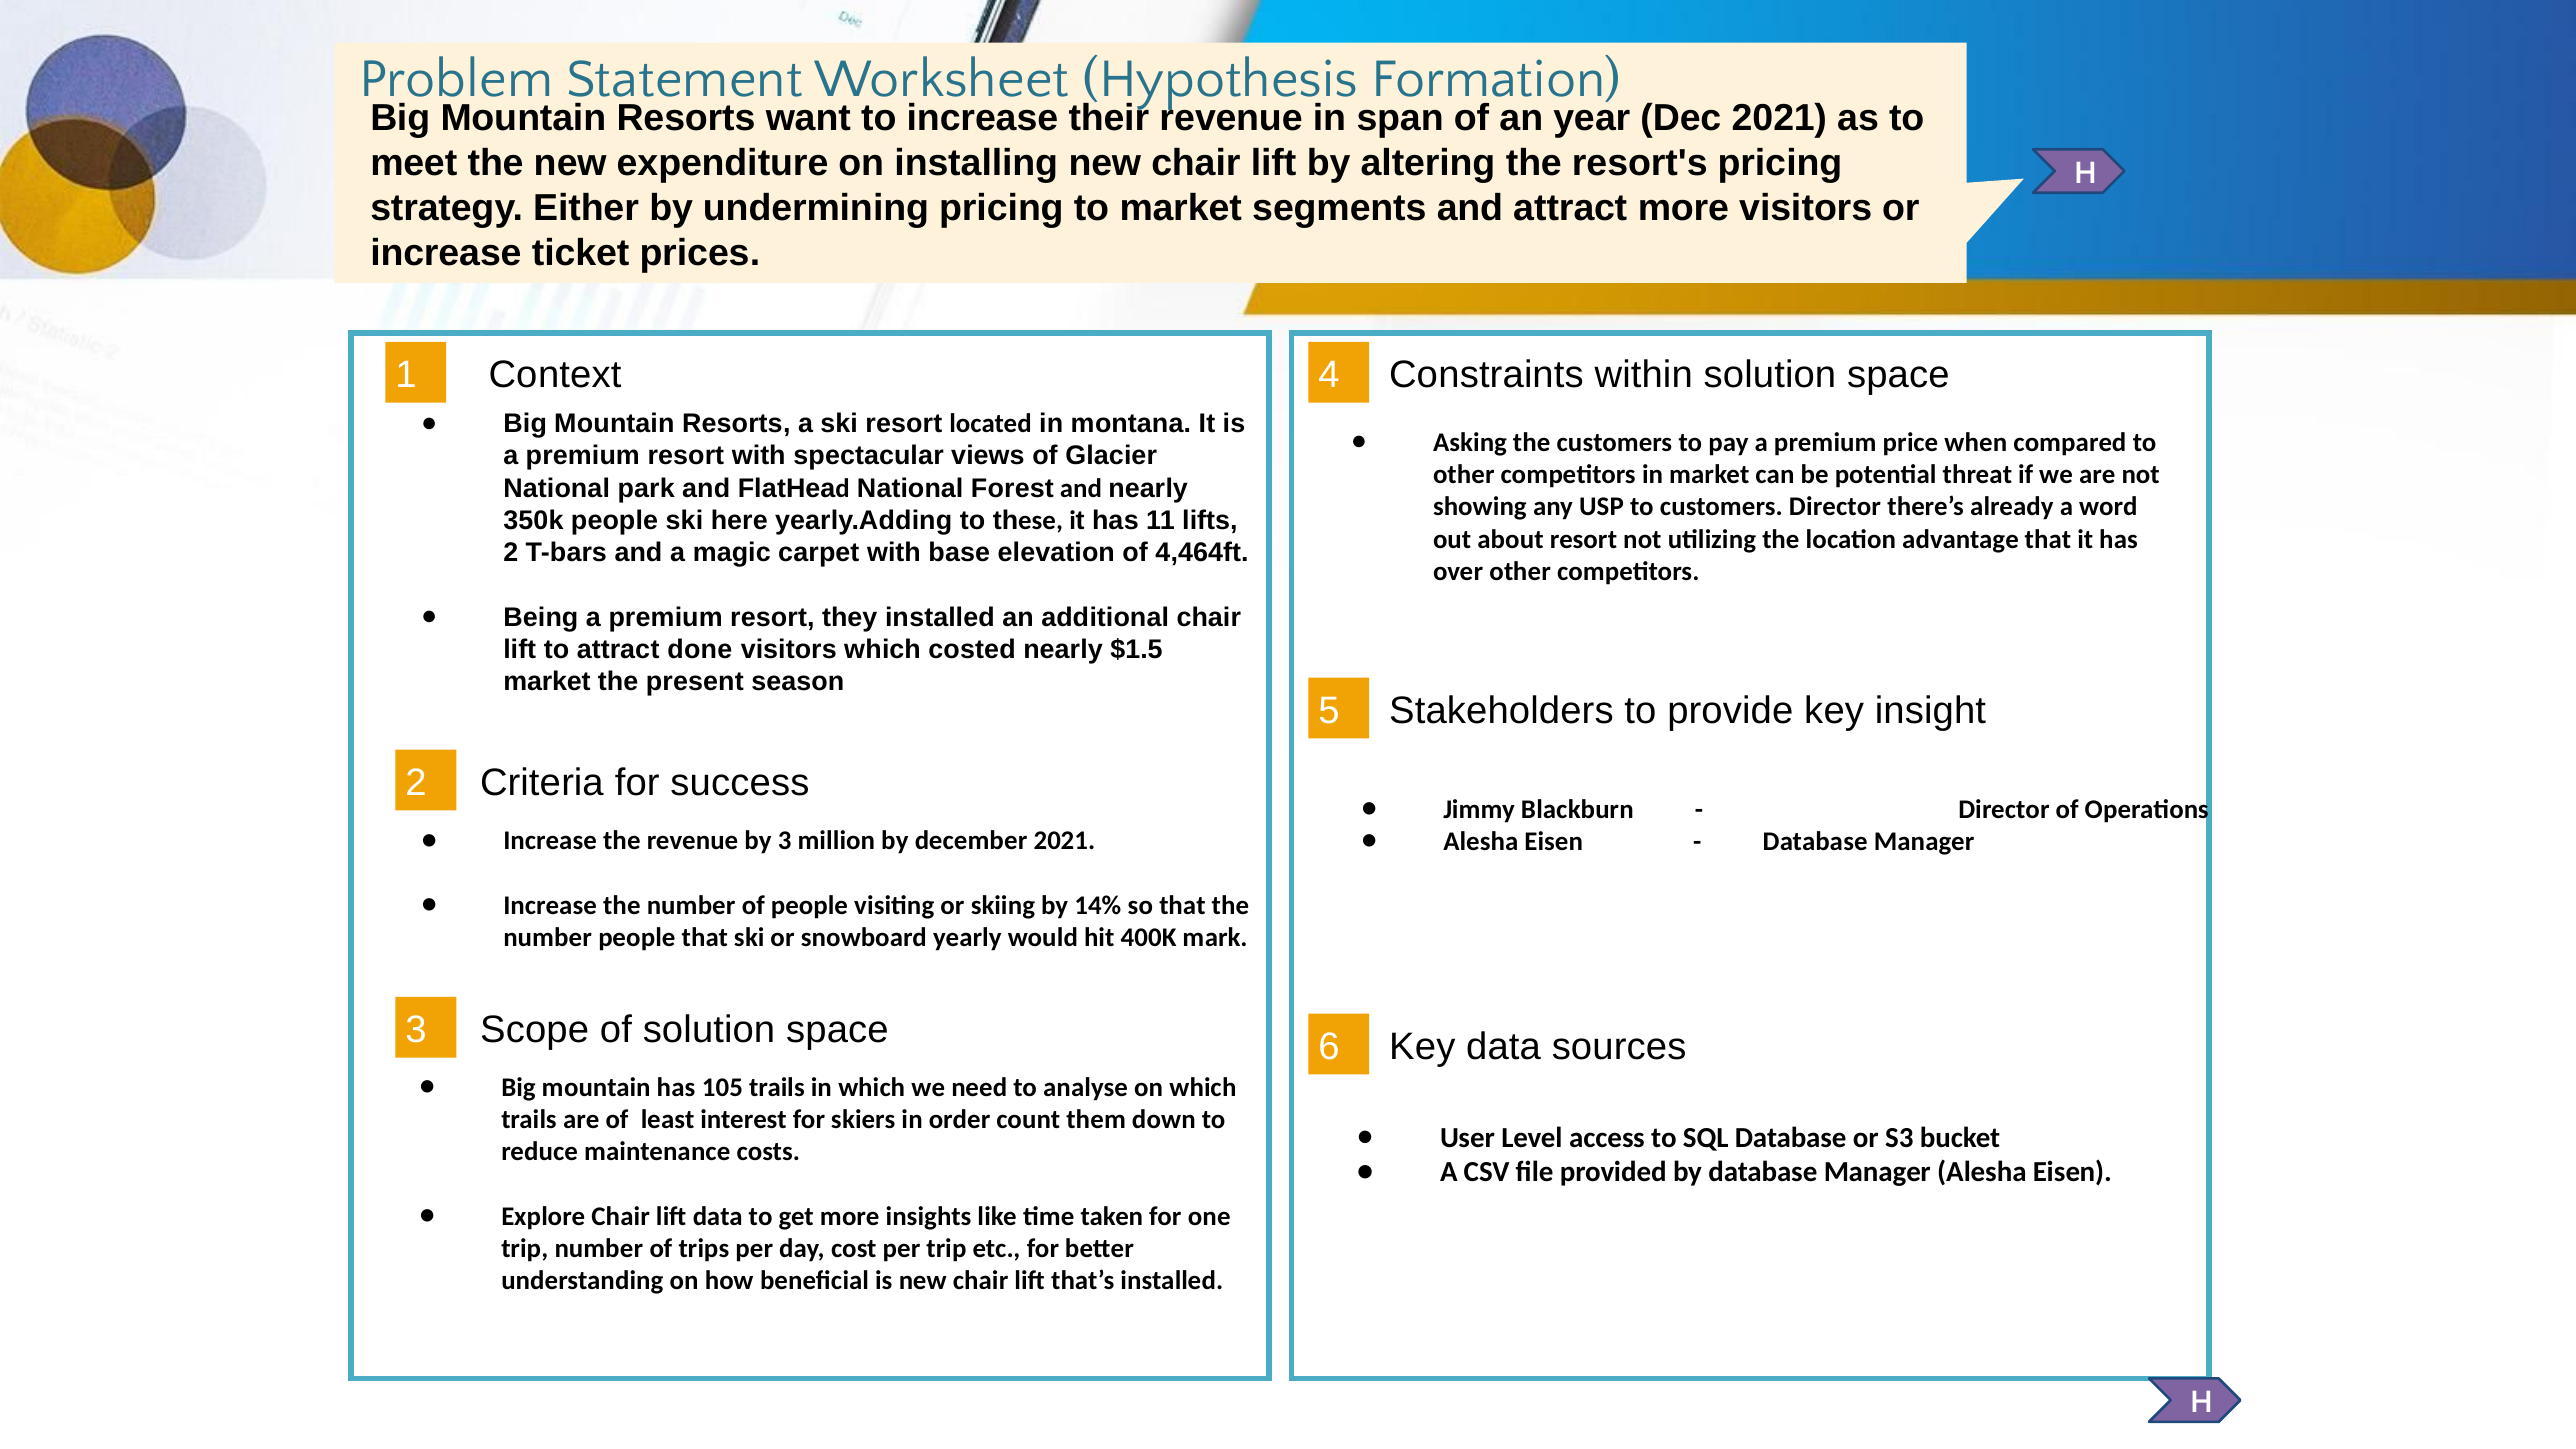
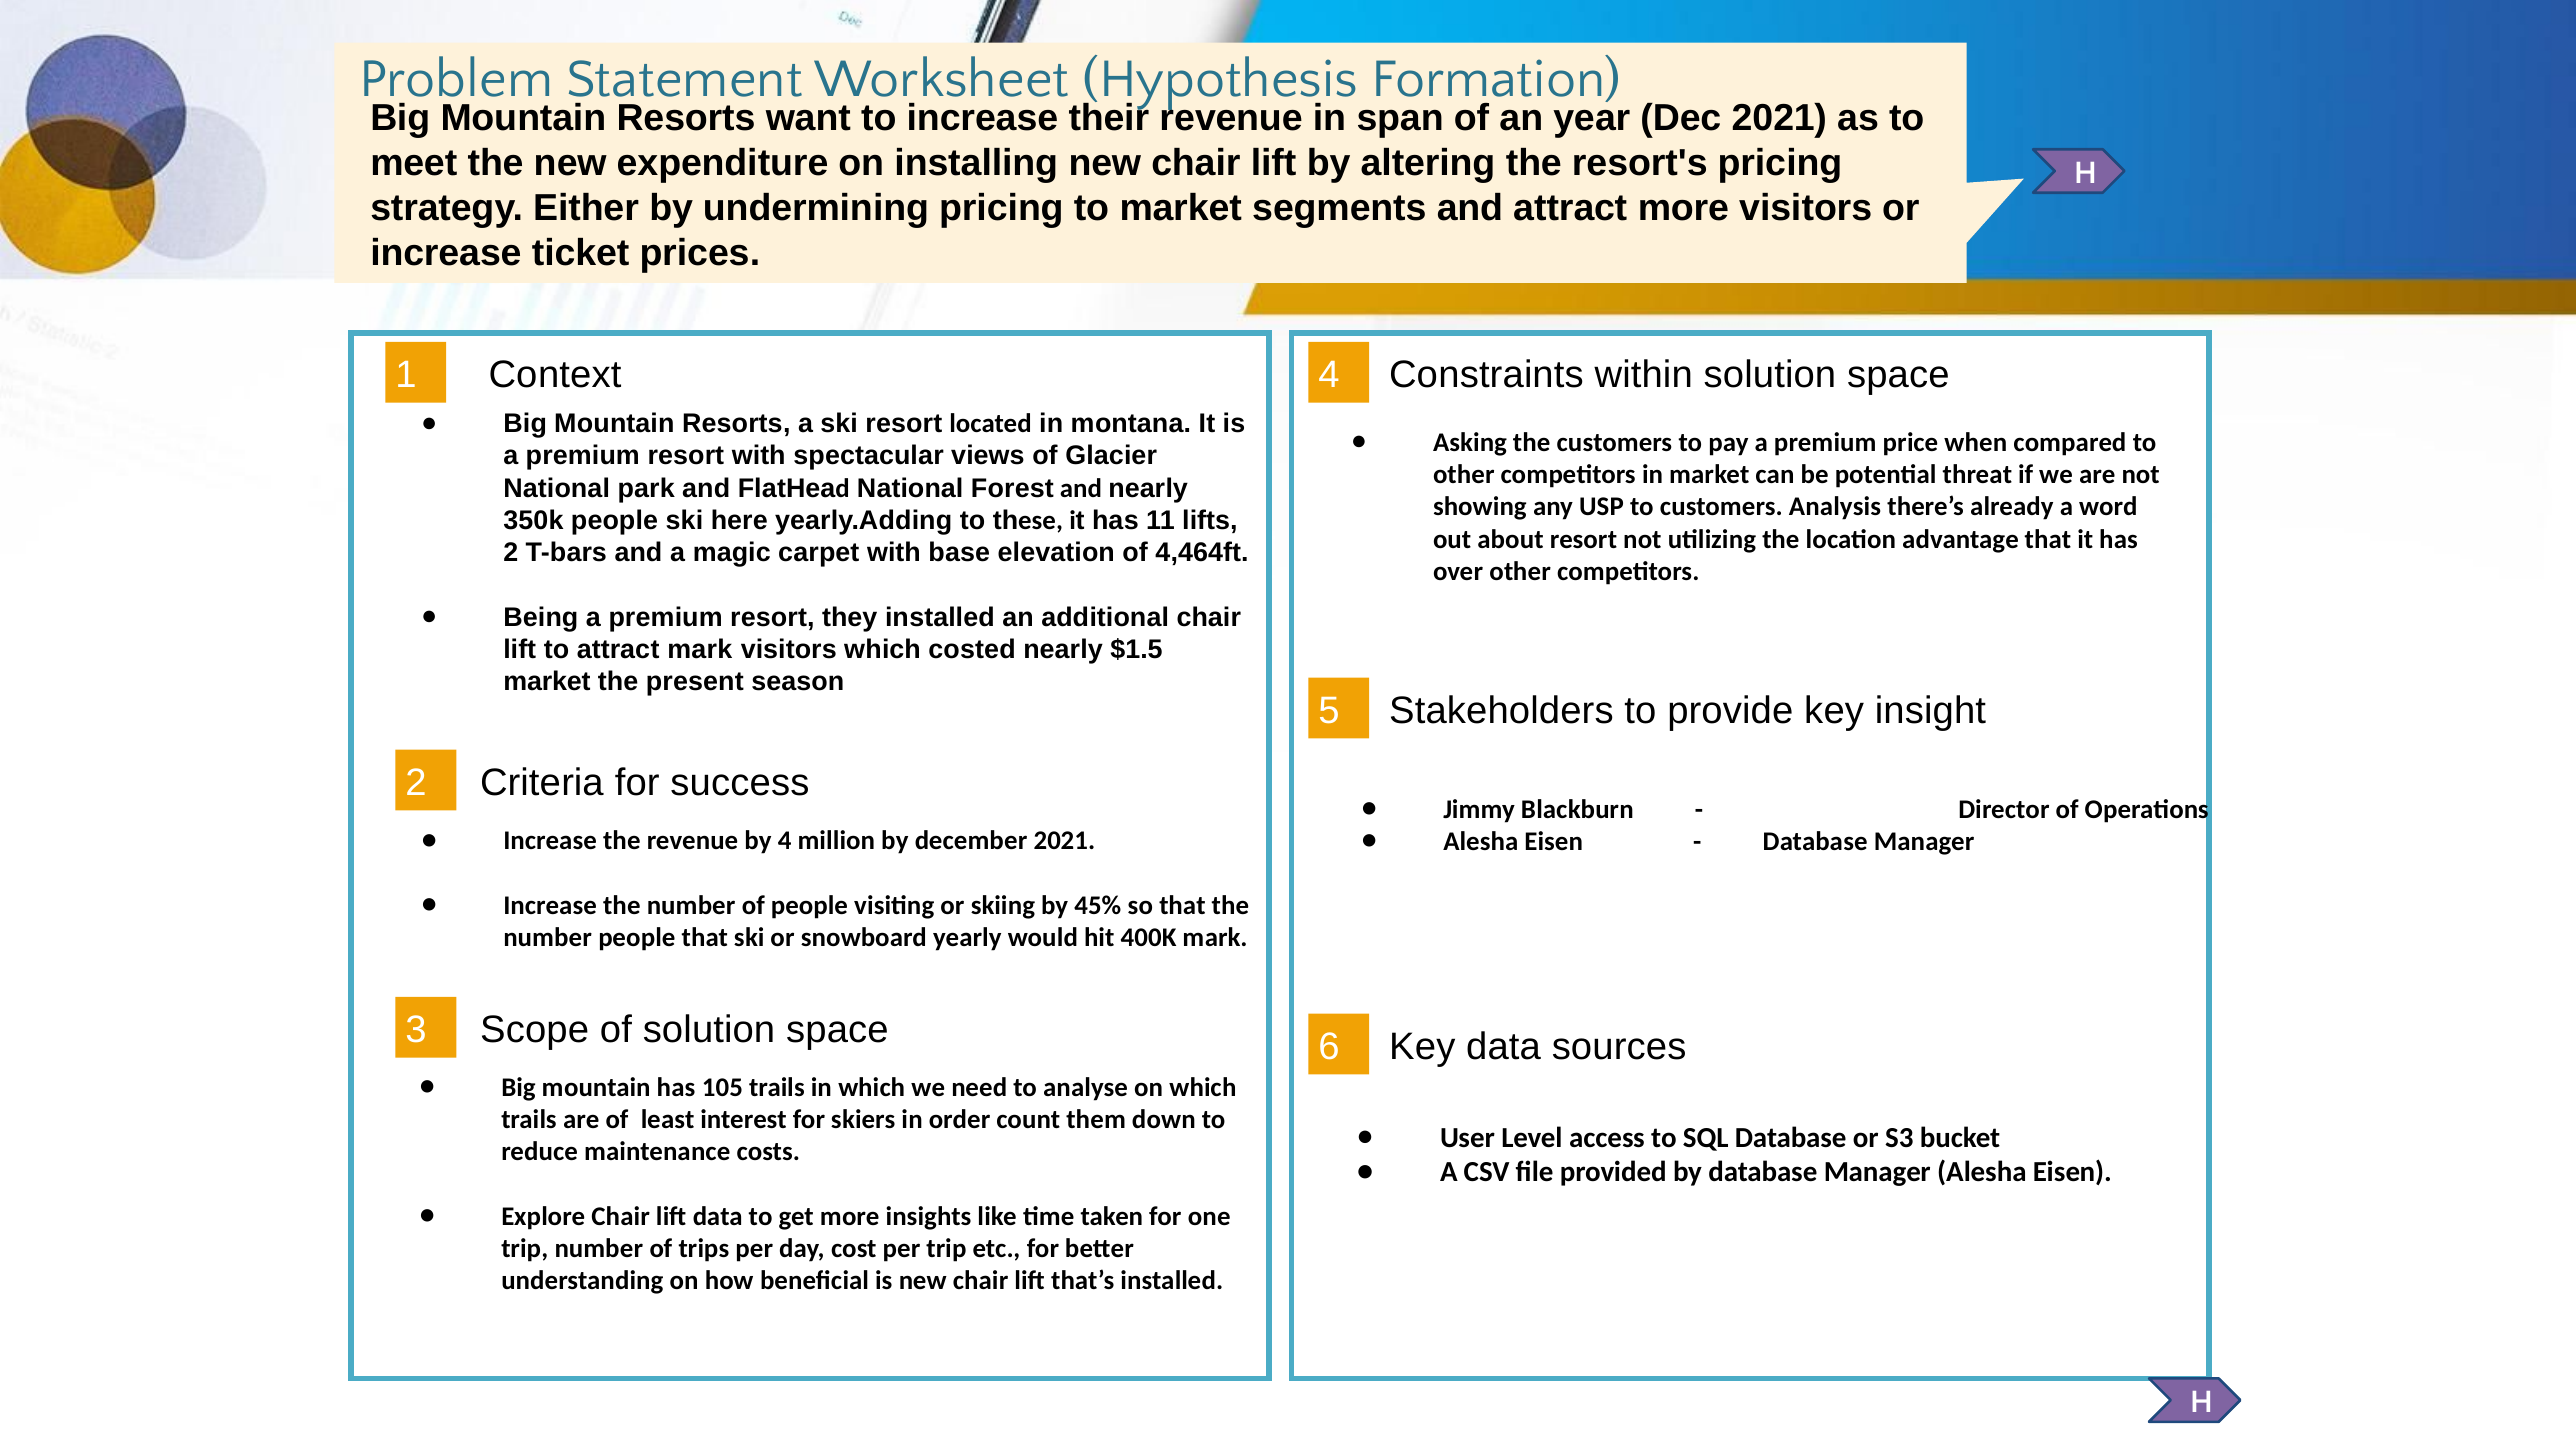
customers Director: Director -> Analysis
attract done: done -> mark
by 3: 3 -> 4
14%: 14% -> 45%
